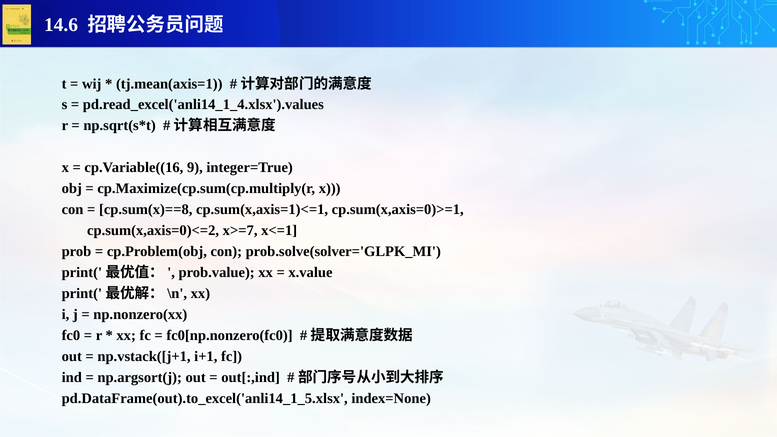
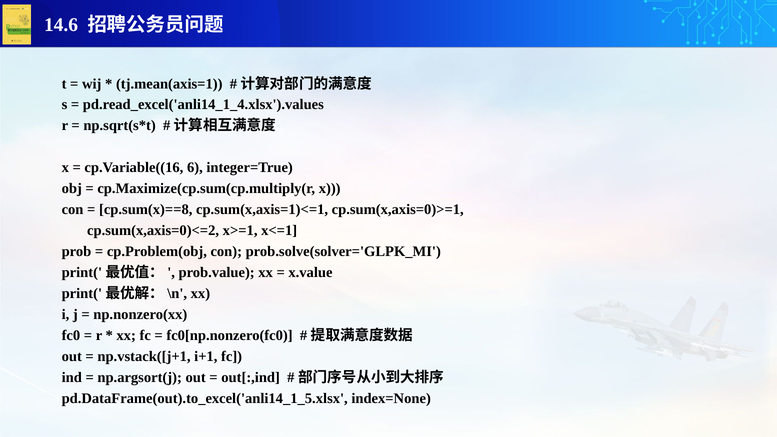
9: 9 -> 6
x>=7: x>=7 -> x>=1
